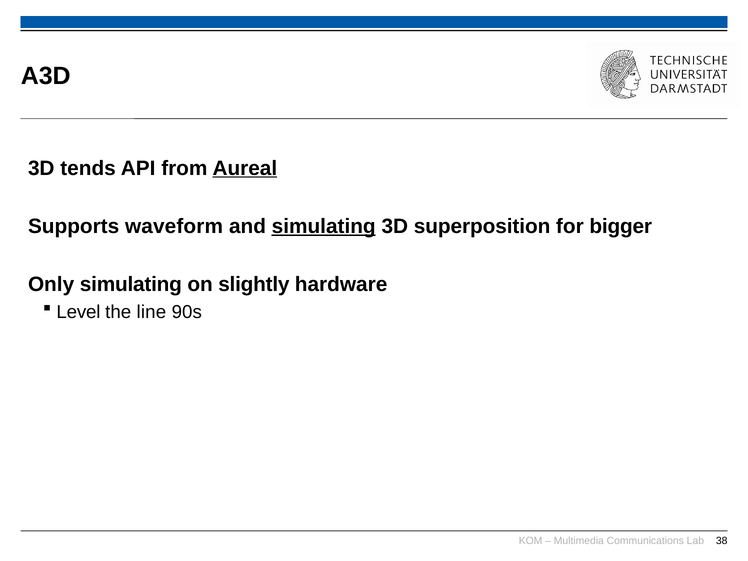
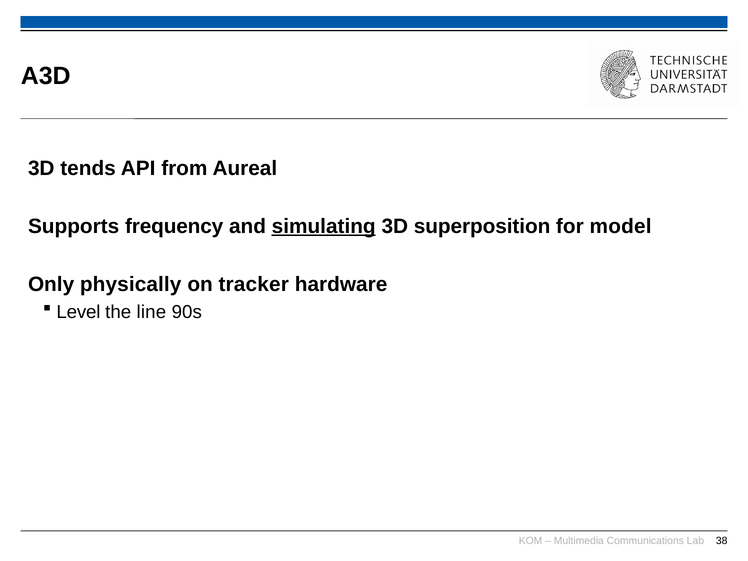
Aureal underline: present -> none
waveform: waveform -> frequency
bigger: bigger -> model
Only simulating: simulating -> physically
slightly: slightly -> tracker
